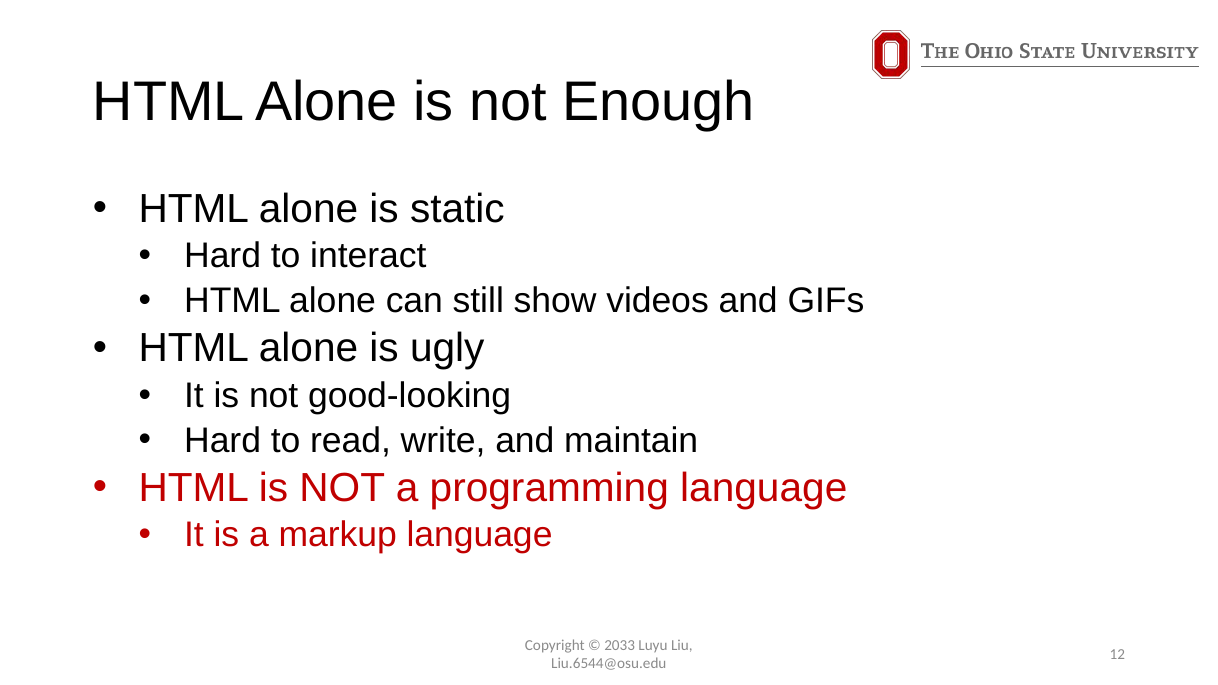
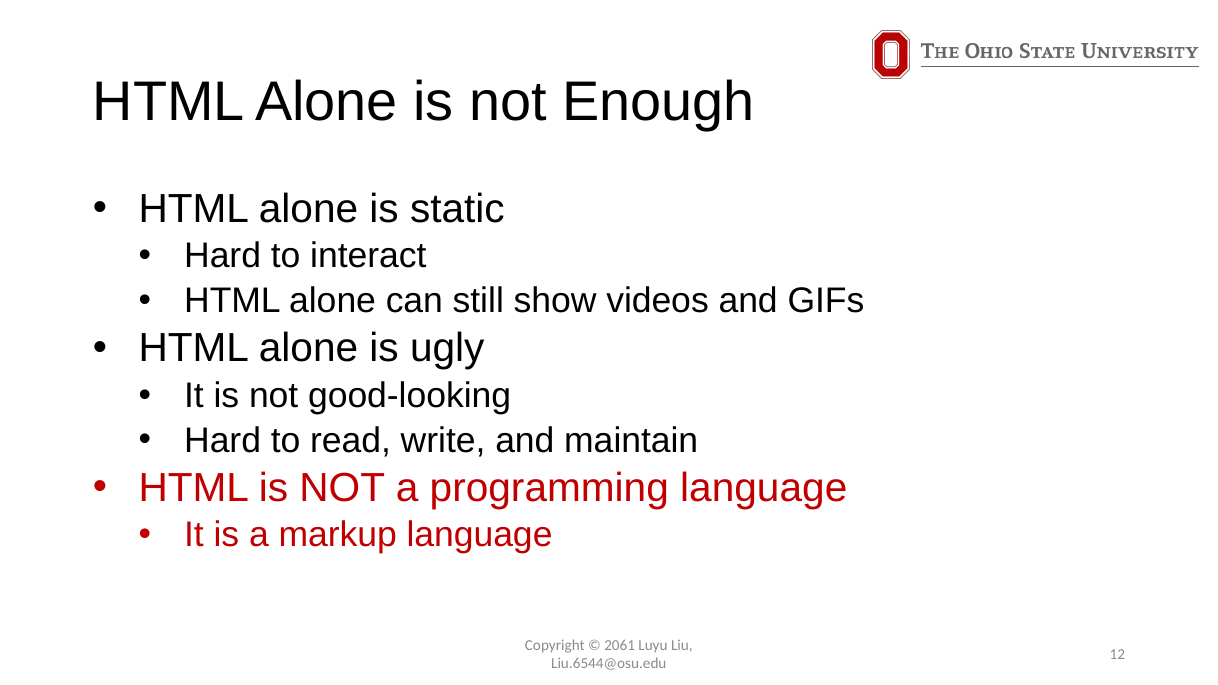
2033: 2033 -> 2061
